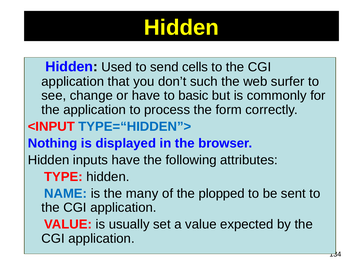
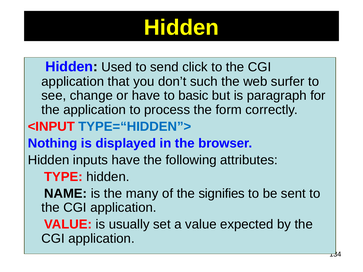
cells: cells -> click
commonly: commonly -> paragraph
NAME colour: blue -> black
plopped: plopped -> signifies
